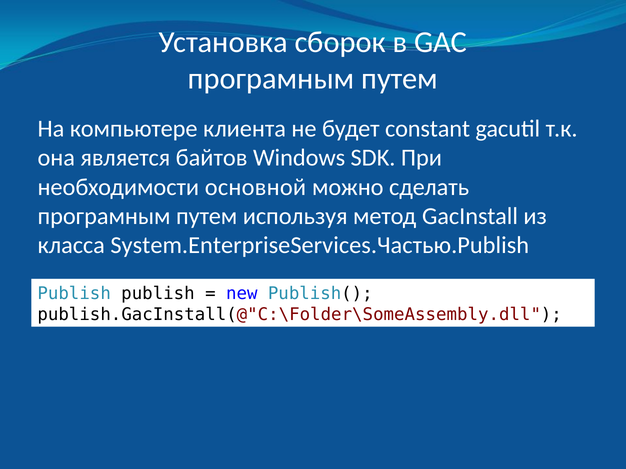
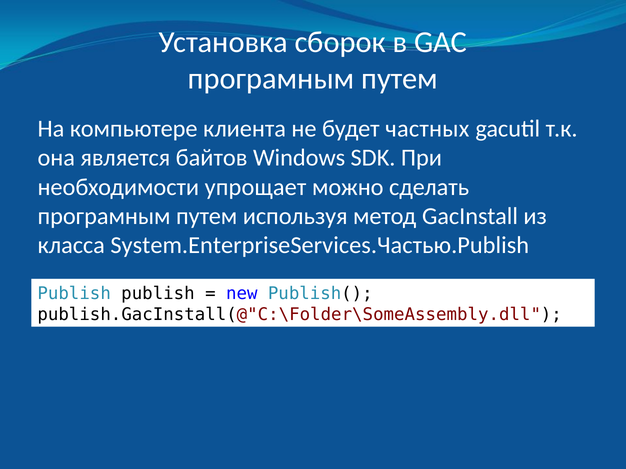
constant: constant -> частных
основной: основной -> упрощает
